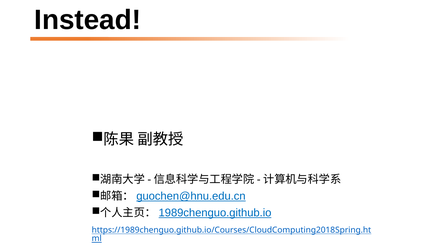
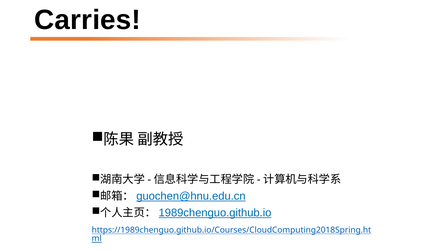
Instead: Instead -> Carries
